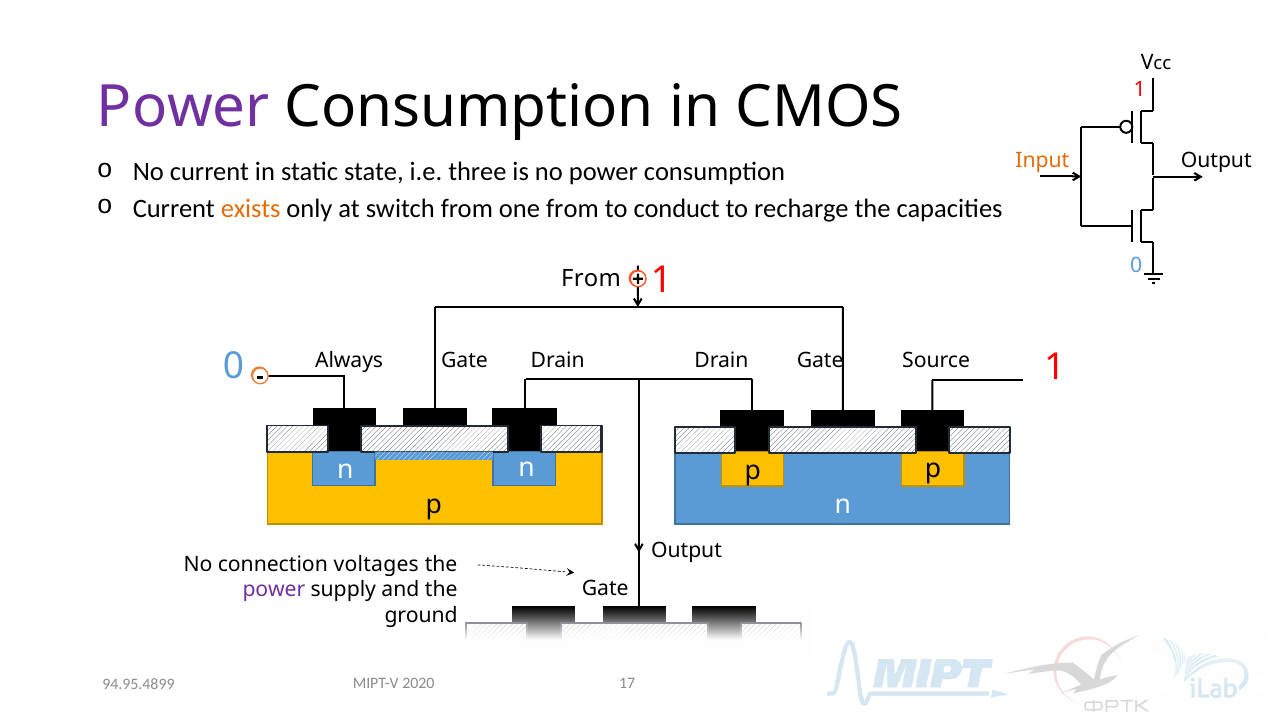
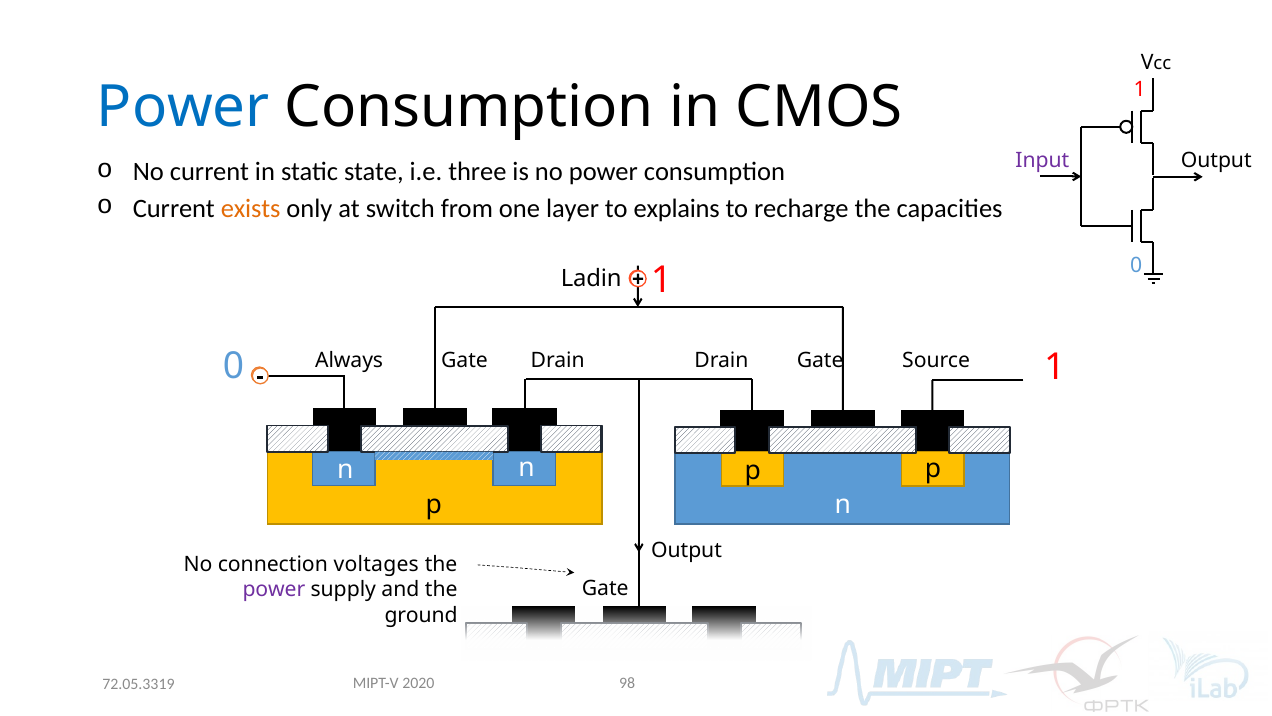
Power at (183, 107) colour: purple -> blue
Input colour: orange -> purple
one from: from -> layer
conduct: conduct -> explains
From at (591, 278): From -> Ladin
17: 17 -> 98
94.95.4899: 94.95.4899 -> 72.05.3319
